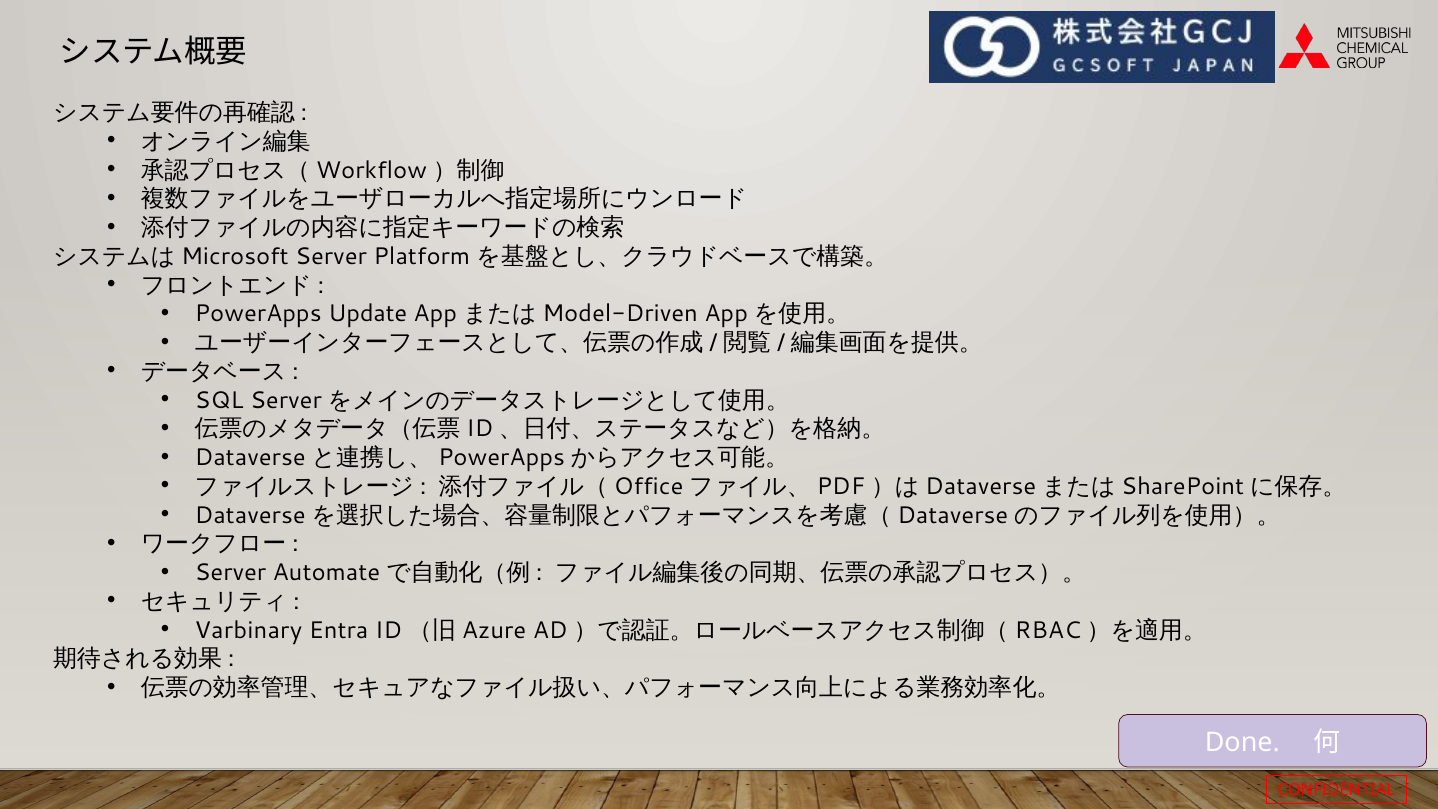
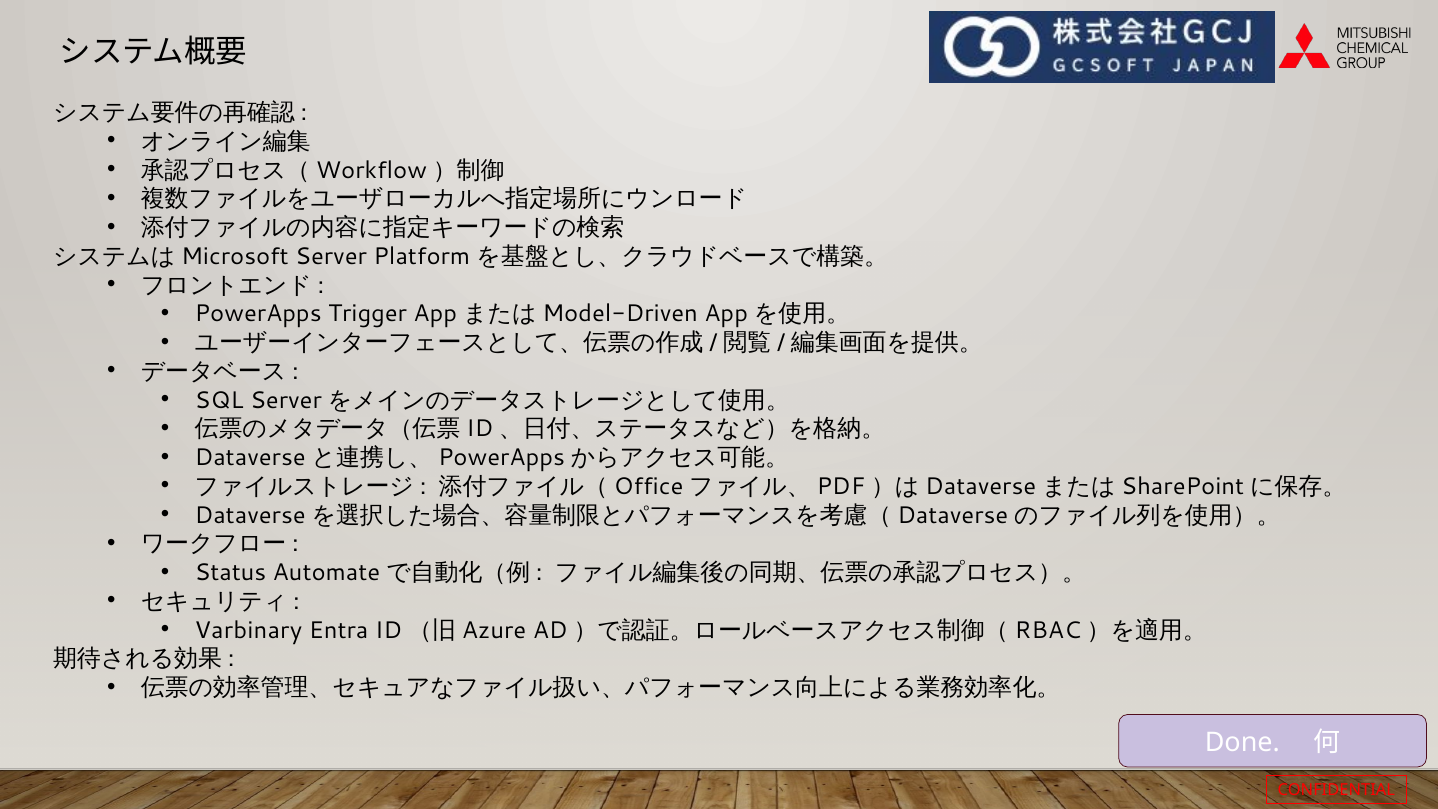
Update: Update -> Trigger
Server at (230, 573): Server -> Status
